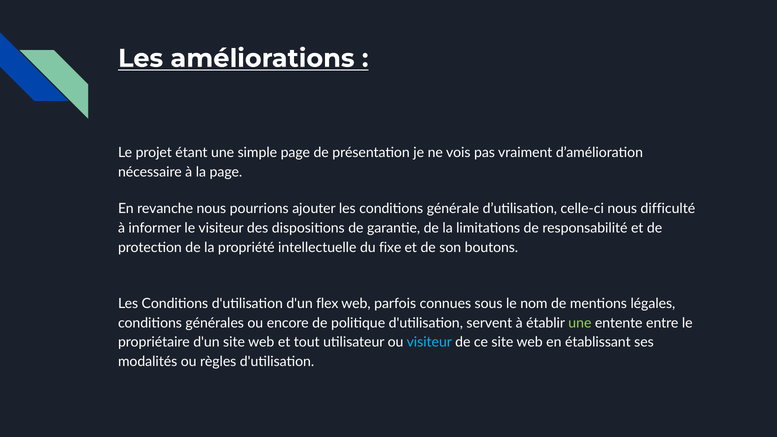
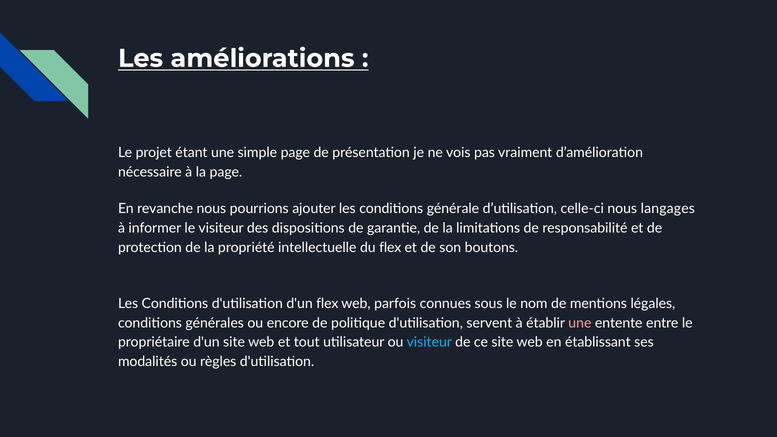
difficulté: difficulté -> langages
du fixe: fixe -> flex
une at (580, 323) colour: light green -> pink
